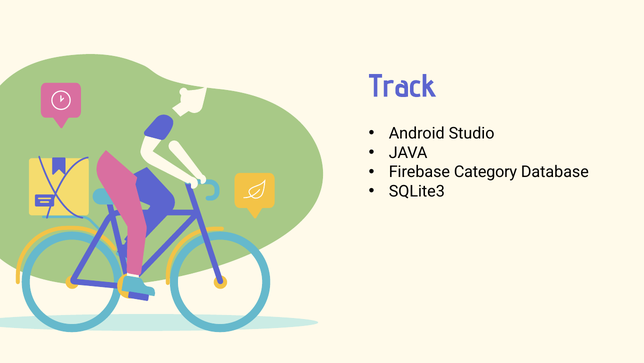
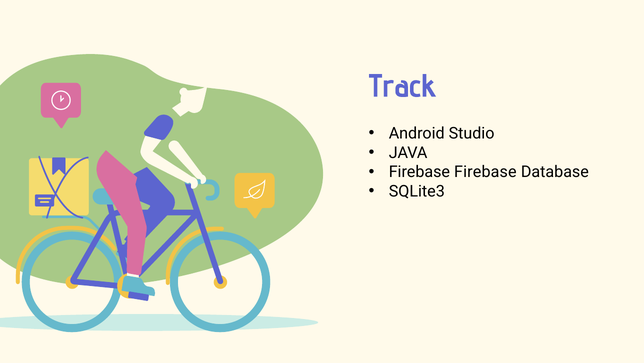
Firebase Category: Category -> Firebase
